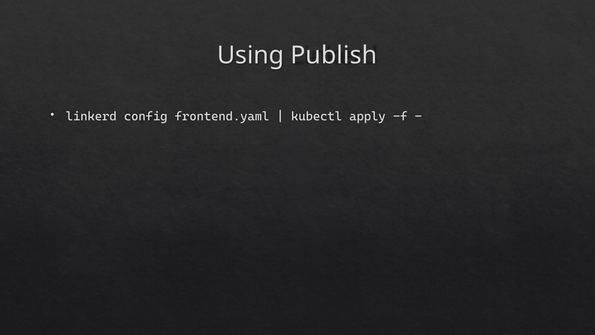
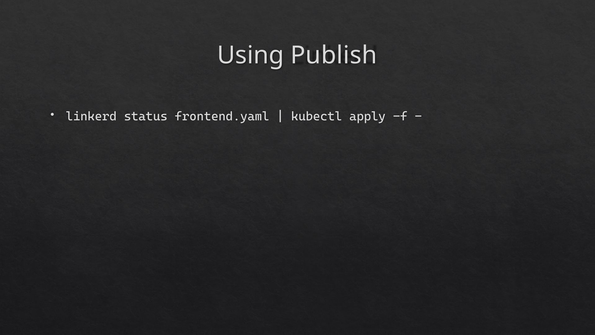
config: config -> status
